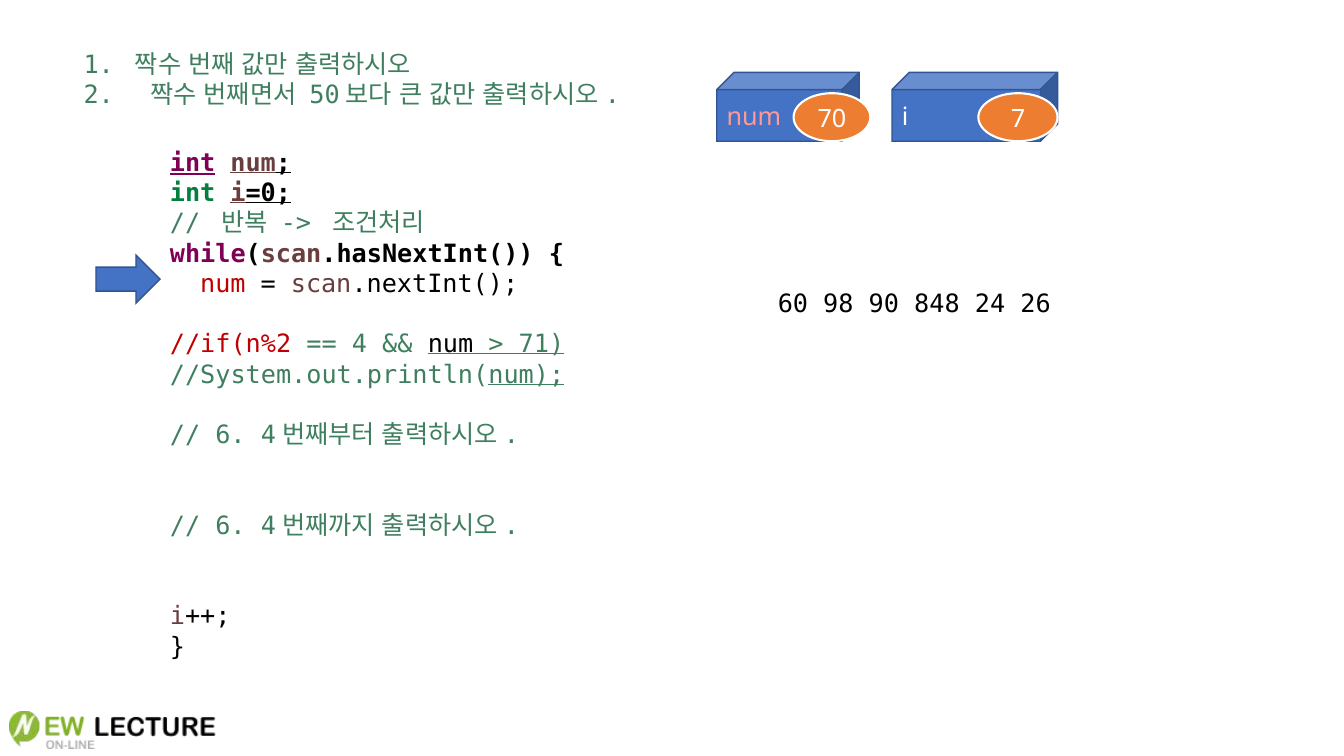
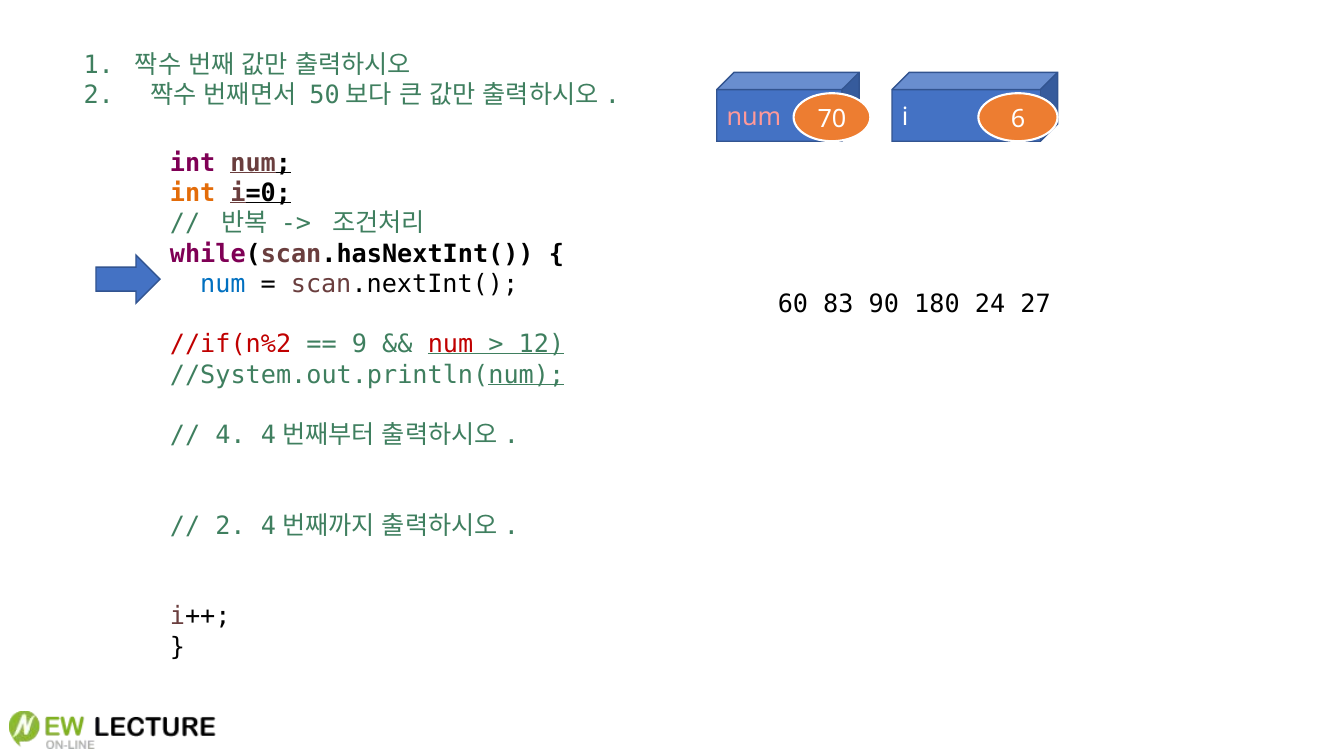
7: 7 -> 6
int at (193, 163) underline: present -> none
int at (193, 193) colour: green -> orange
num at (223, 284) colour: red -> blue
98: 98 -> 83
848: 848 -> 180
26: 26 -> 27
4: 4 -> 9
num at (451, 344) colour: black -> red
71: 71 -> 12
6 at (230, 435): 6 -> 4
6 at (230, 526): 6 -> 2
